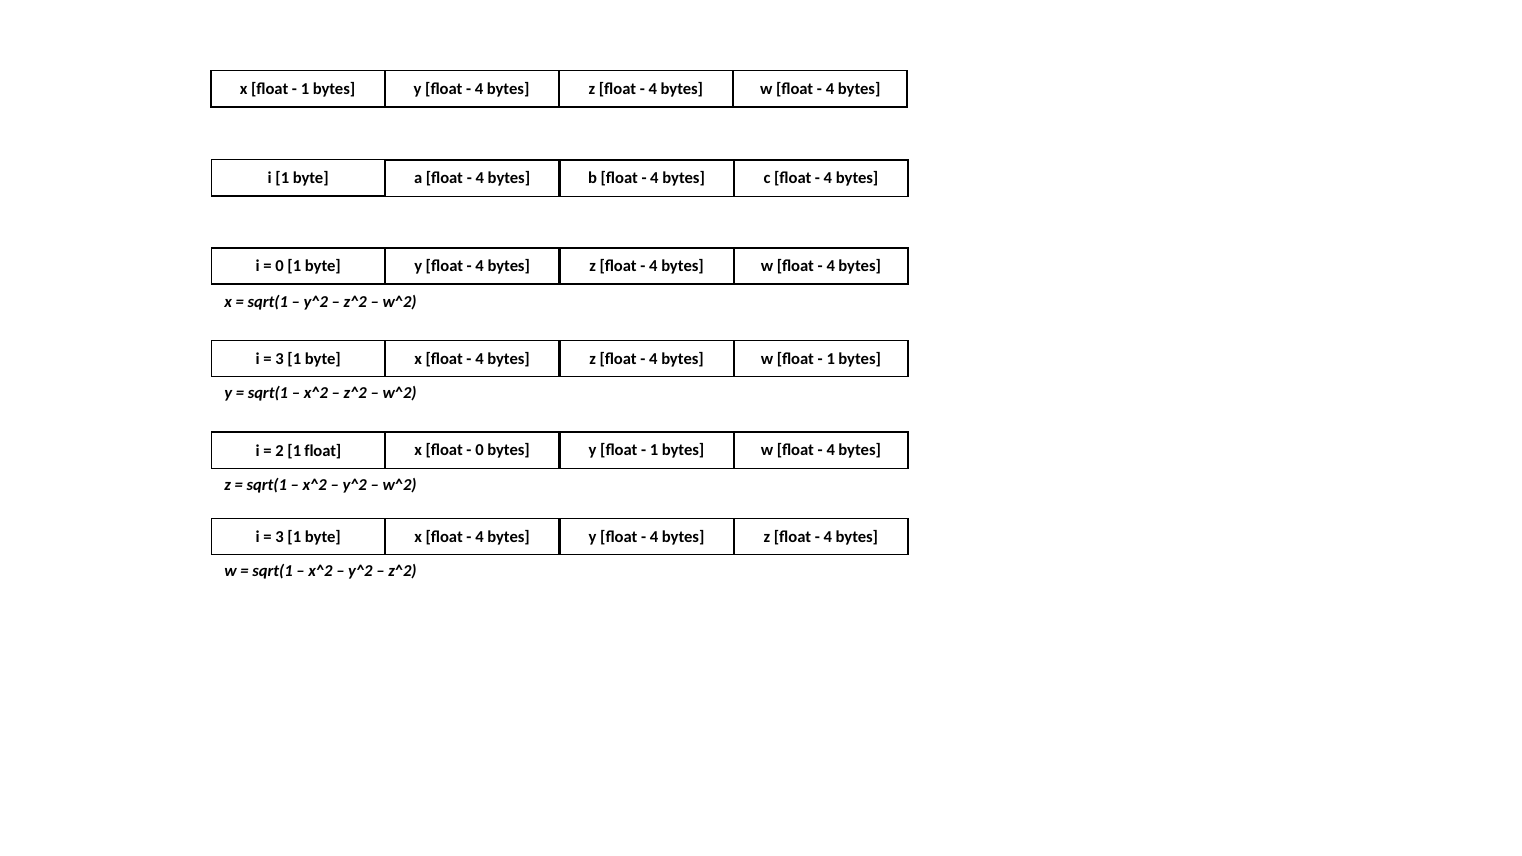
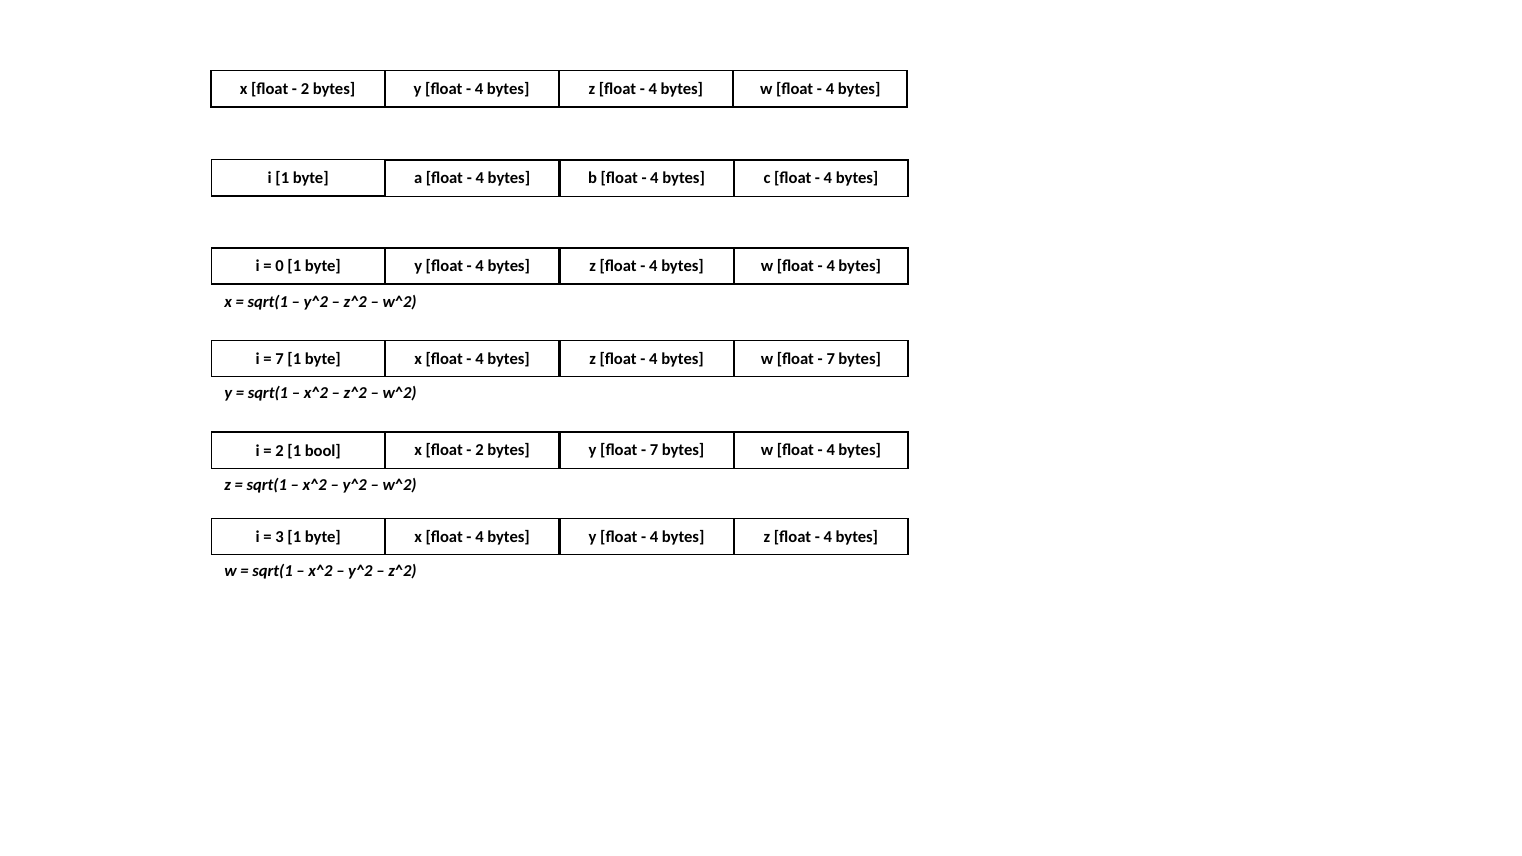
1 at (305, 89): 1 -> 2
1 at (831, 359): 1 -> 7
3 at (280, 359): 3 -> 7
0 at (480, 451): 0 -> 2
1 at (654, 451): 1 -> 7
1 float: float -> bool
